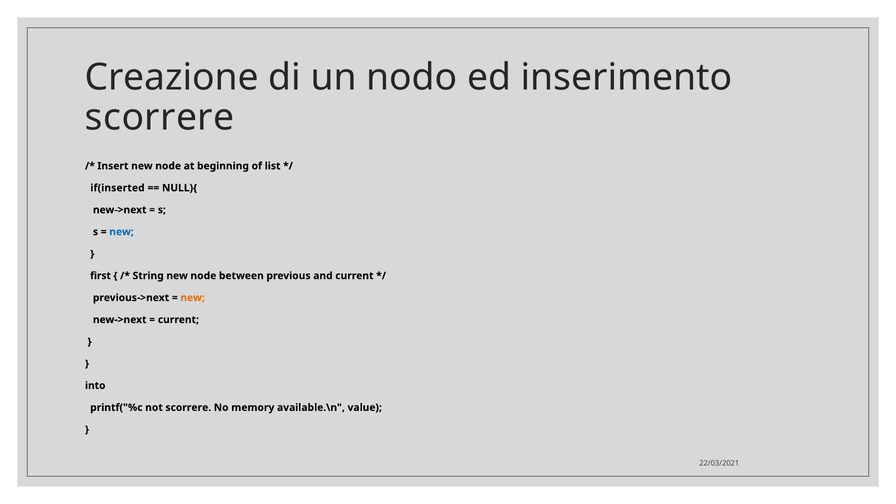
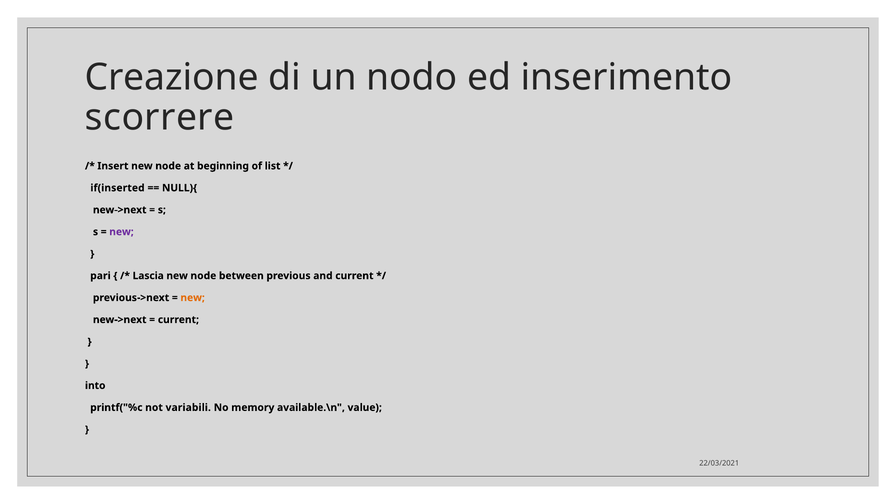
new at (121, 232) colour: blue -> purple
first: first -> pari
String: String -> Lascia
not scorrere: scorrere -> variabili
